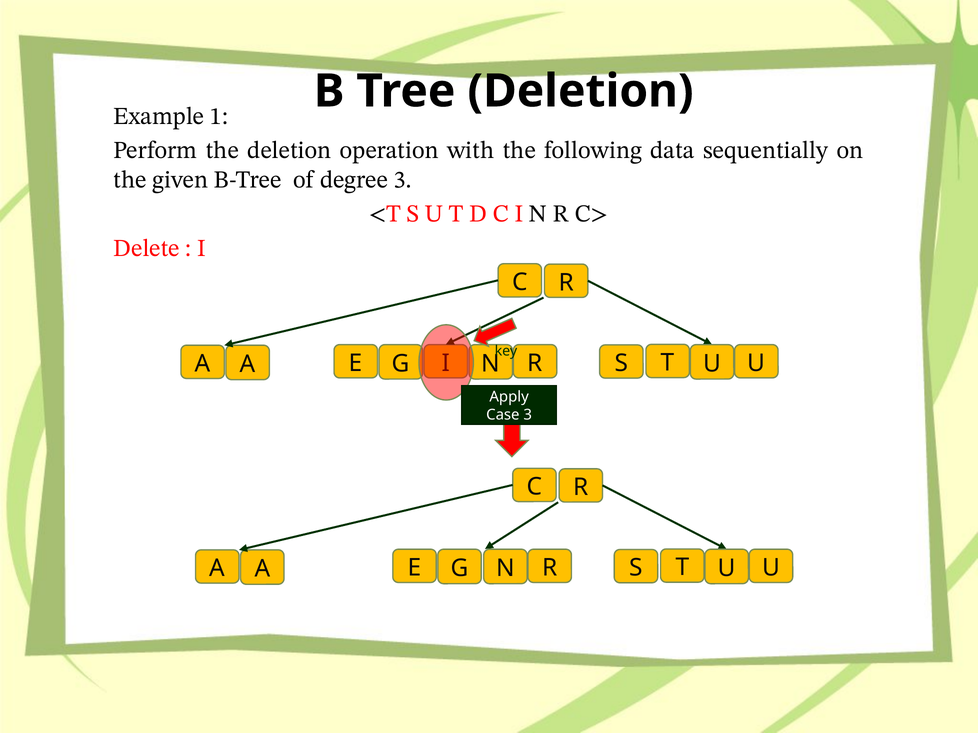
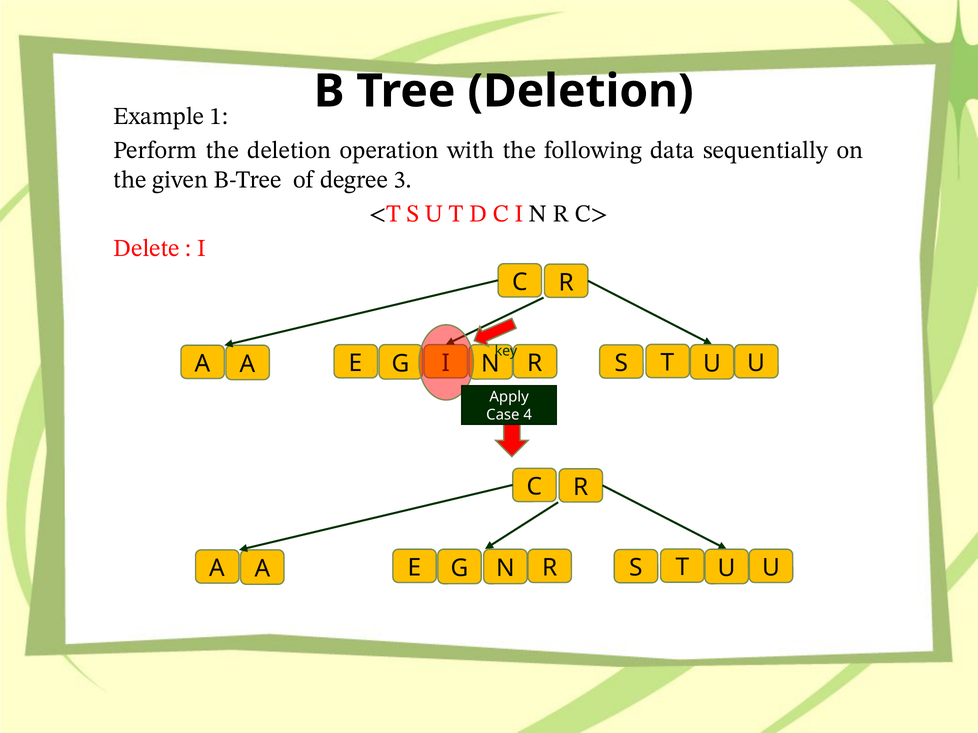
Case 3: 3 -> 4
